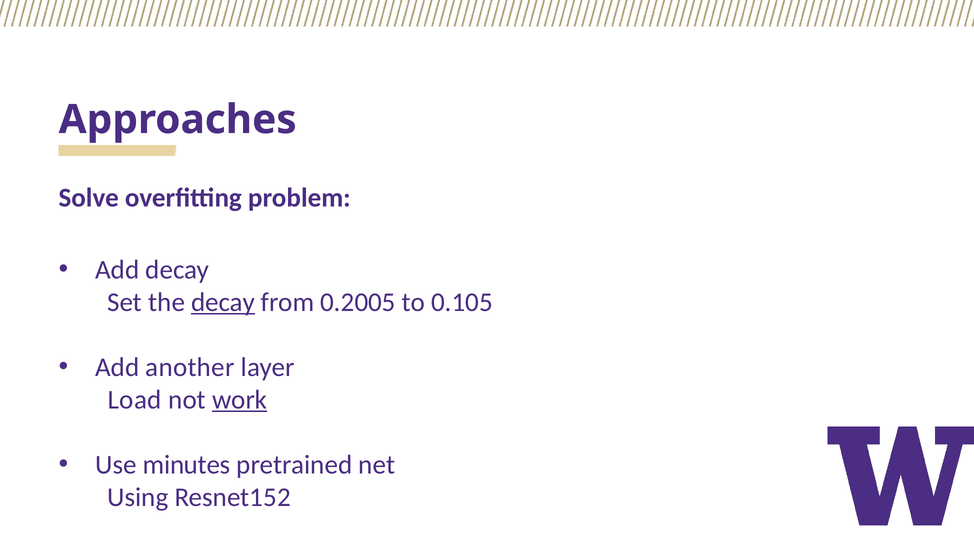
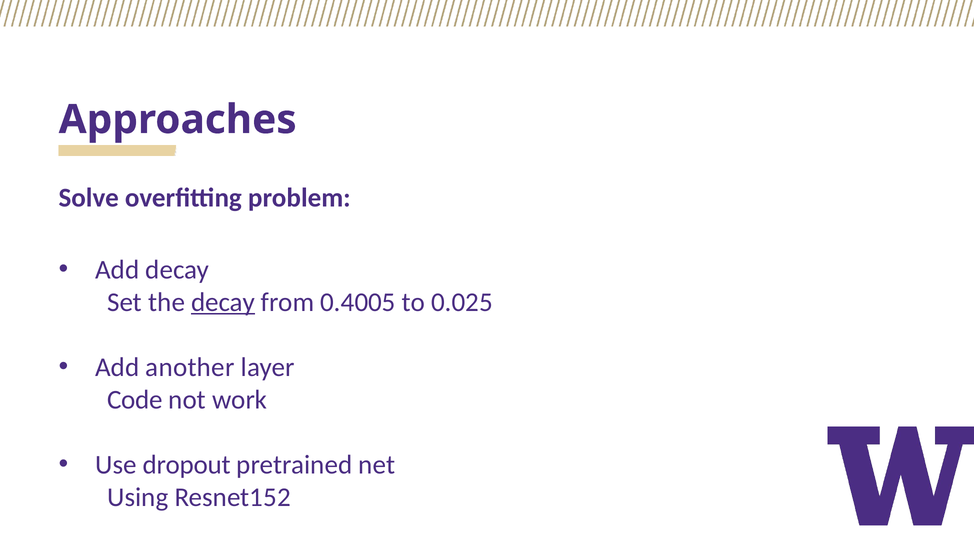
0.2005: 0.2005 -> 0.4005
0.105: 0.105 -> 0.025
Load: Load -> Code
work underline: present -> none
minutes: minutes -> dropout
